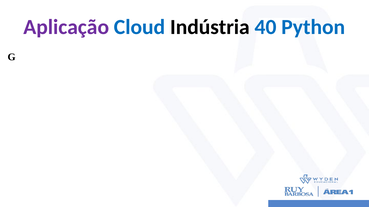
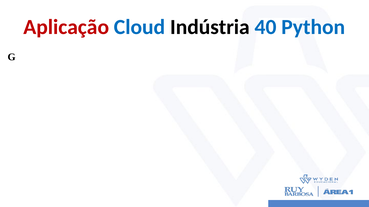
Aplicação colour: purple -> red
